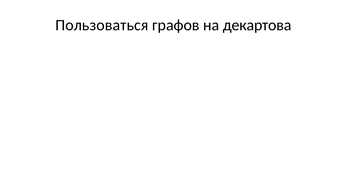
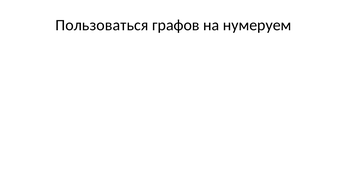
декартова: декартова -> нумеруем
